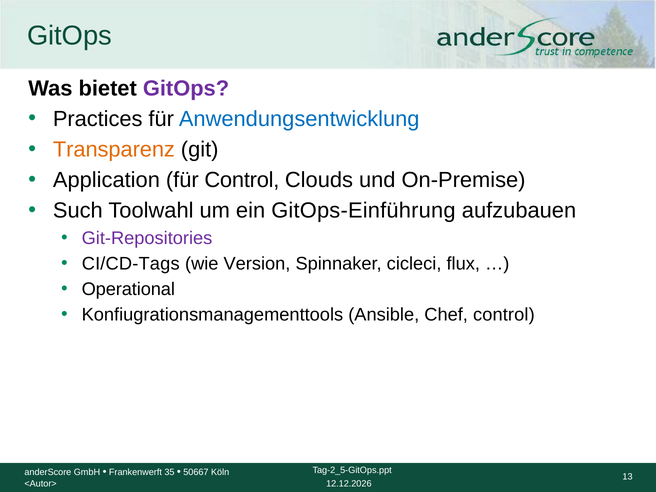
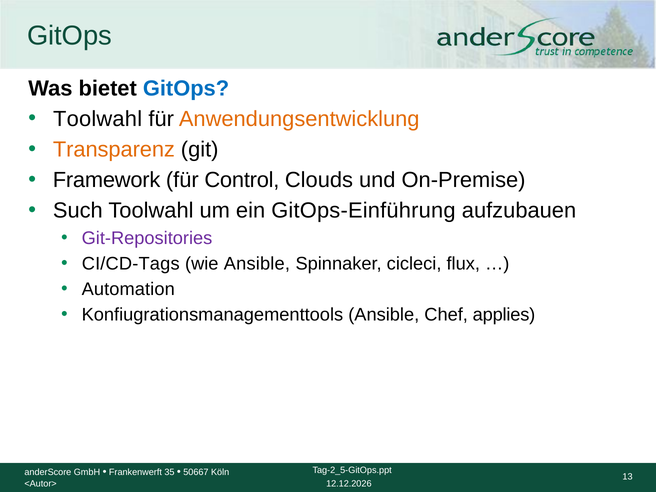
GitOps at (186, 88) colour: purple -> blue
Practices at (98, 119): Practices -> Toolwahl
Anwendungsentwicklung colour: blue -> orange
Application: Application -> Framework
wie Version: Version -> Ansible
Operational: Operational -> Automation
Chef control: control -> applies
